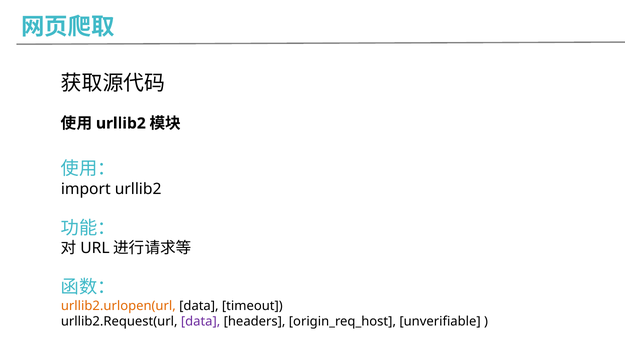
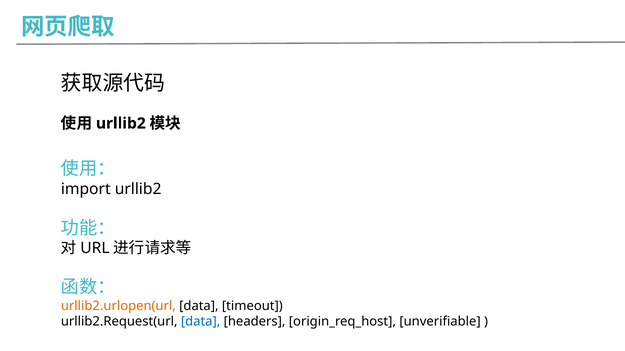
data at (201, 322) colour: purple -> blue
